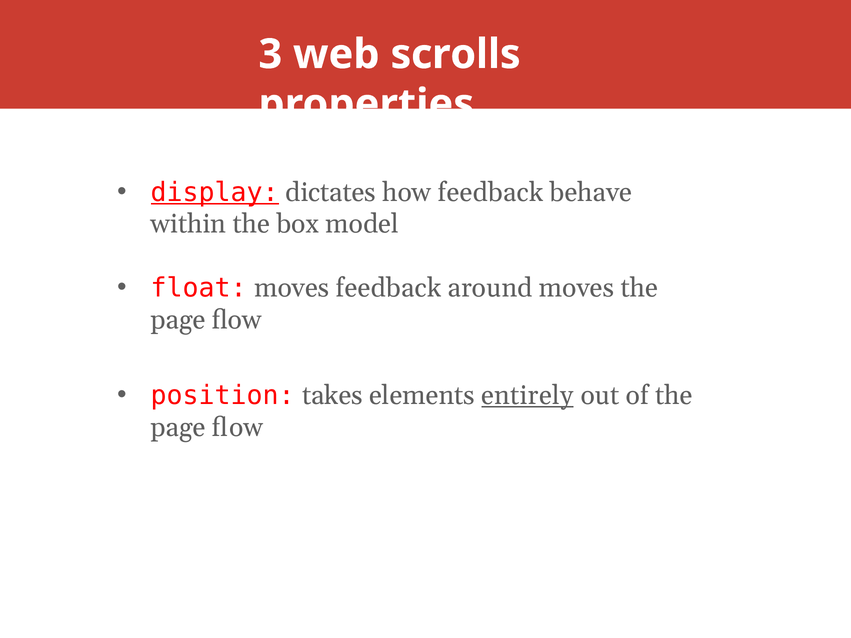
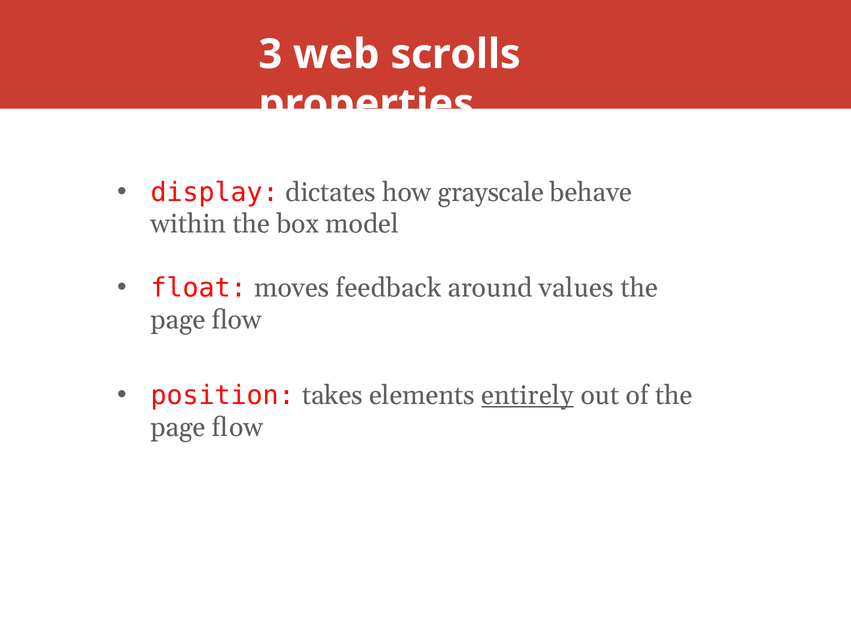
display underline: present -> none
how feedback: feedback -> grayscale
around moves: moves -> values
